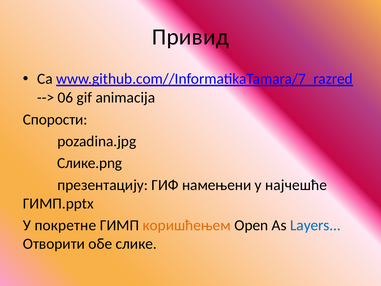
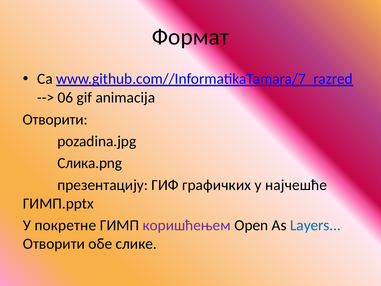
Привид: Привид -> Формат
Спорости at (55, 119): Спорости -> Отворити
Слике.png: Слике.png -> Слика.png
намењени: намењени -> графичких
коришћењем colour: orange -> purple
